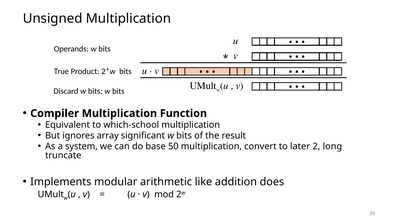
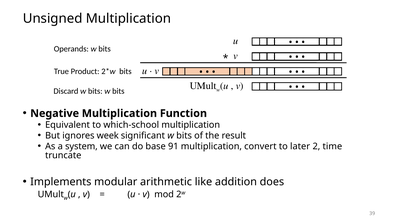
Compiler: Compiler -> Negative
array: array -> week
50: 50 -> 91
long: long -> time
